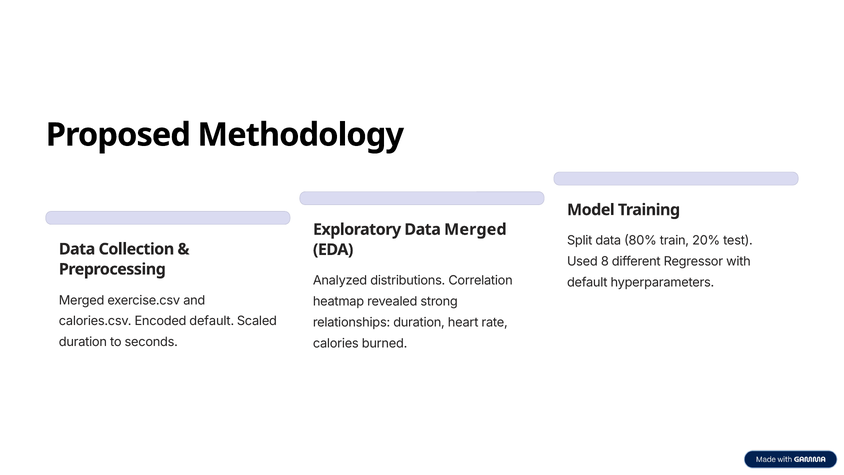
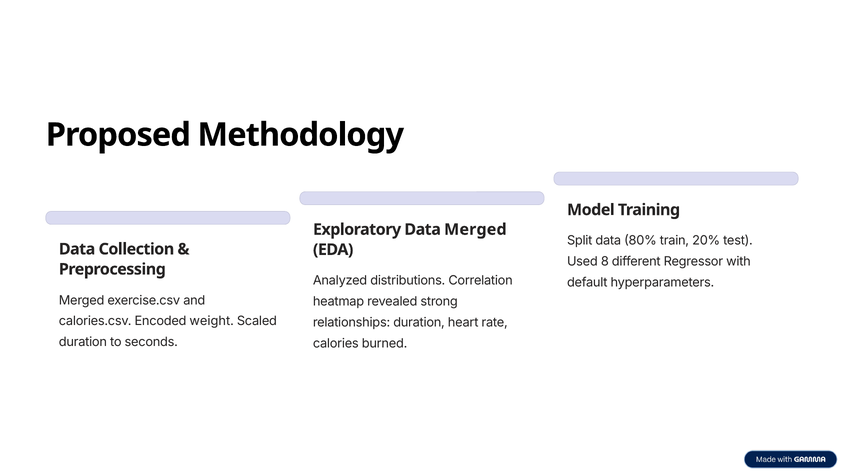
Encoded default: default -> weight
